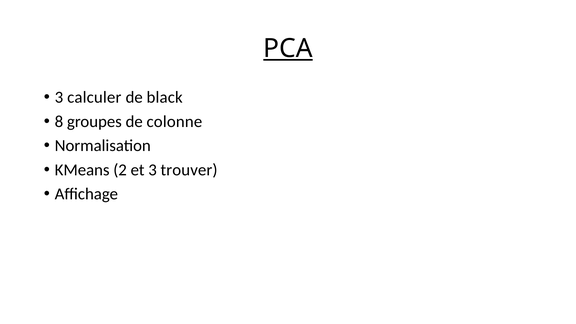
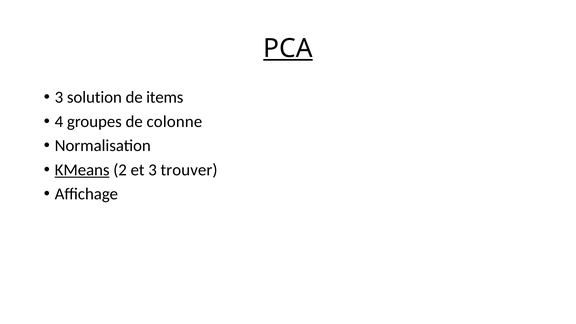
calculer: calculer -> solution
black: black -> items
8: 8 -> 4
KMeans underline: none -> present
